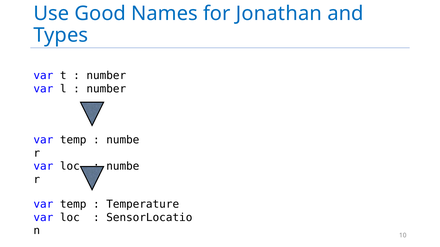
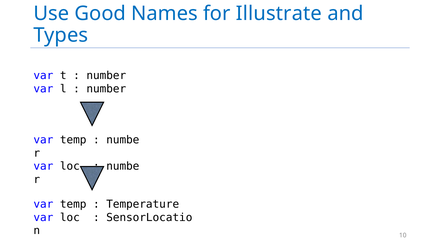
Jonathan: Jonathan -> Illustrate
